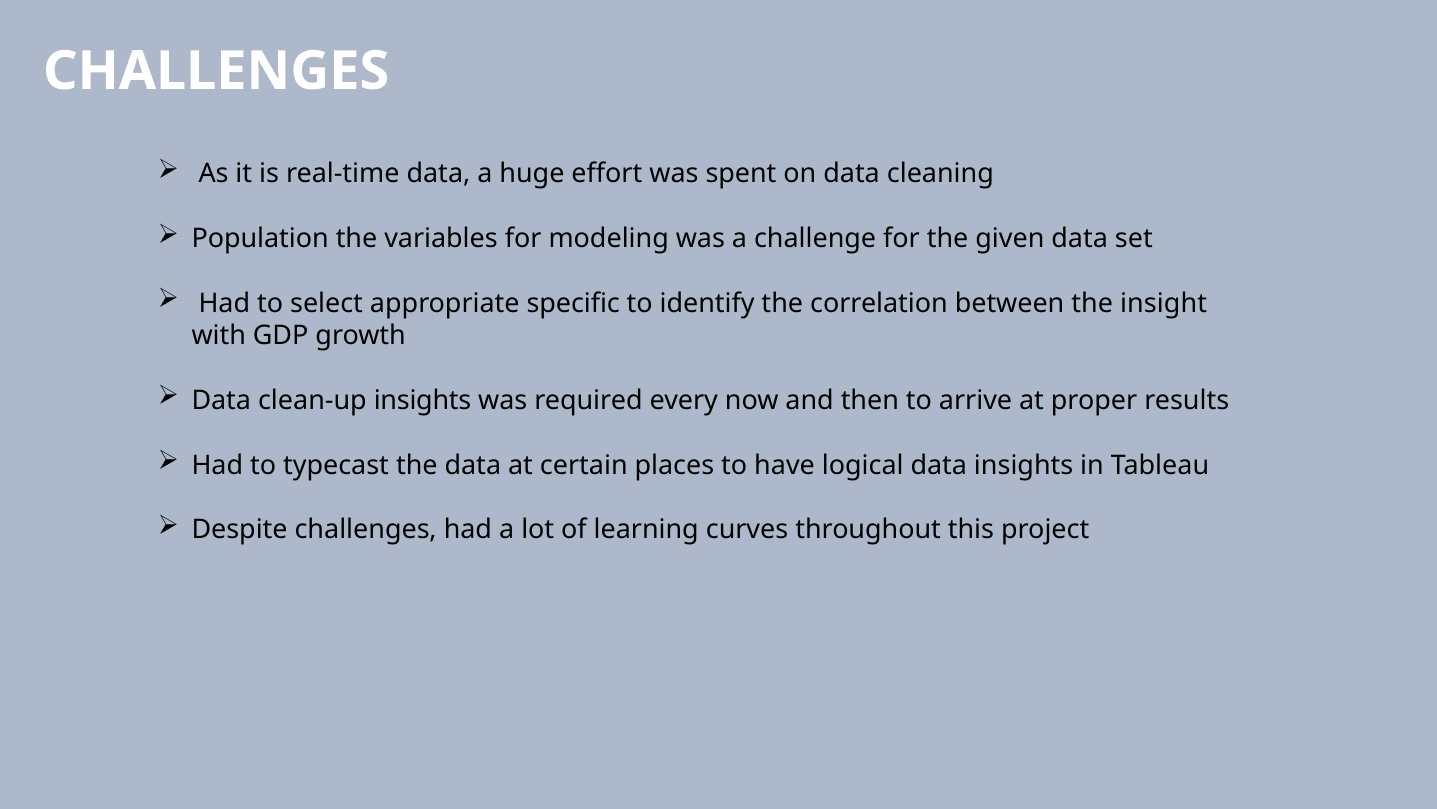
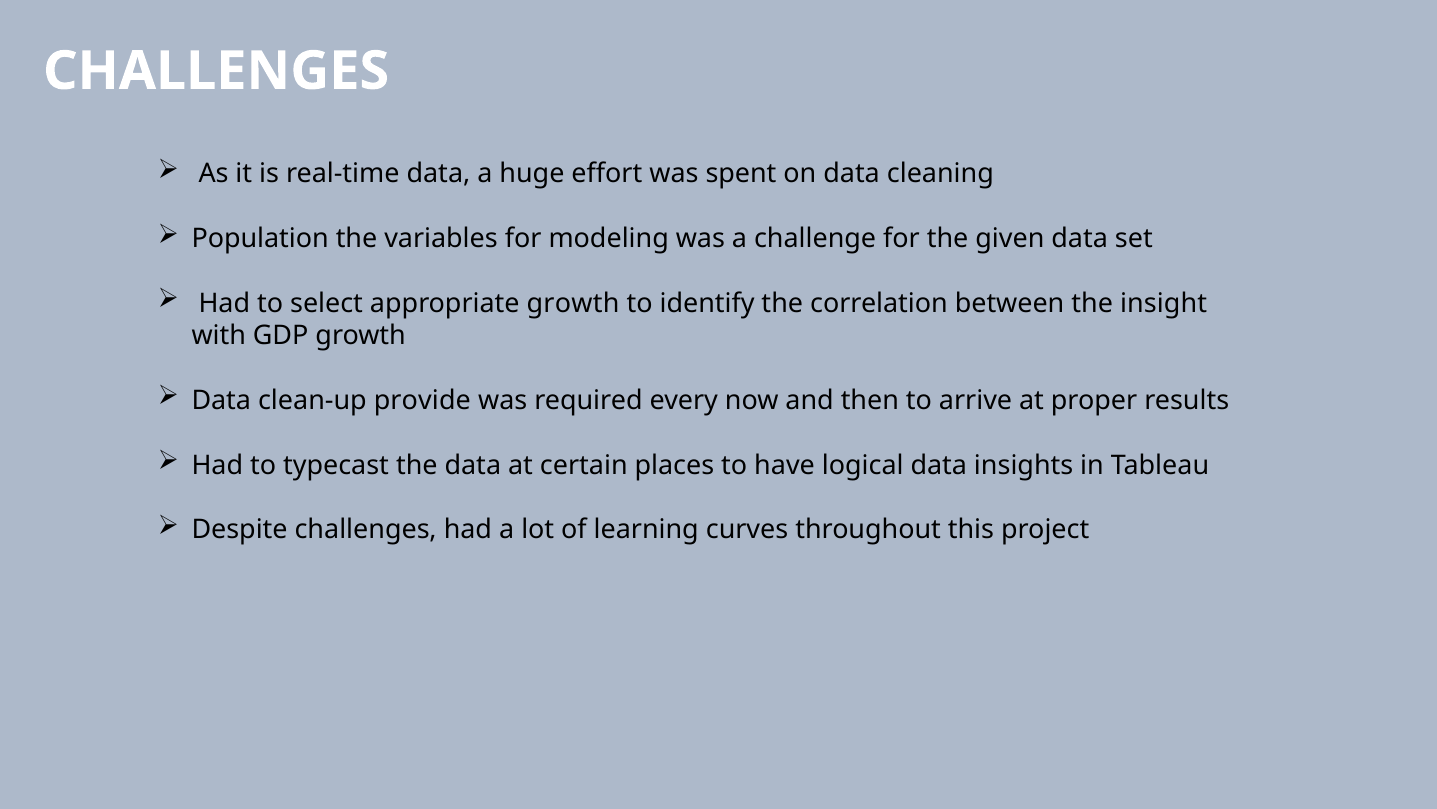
appropriate specific: specific -> growth
clean-up insights: insights -> provide
